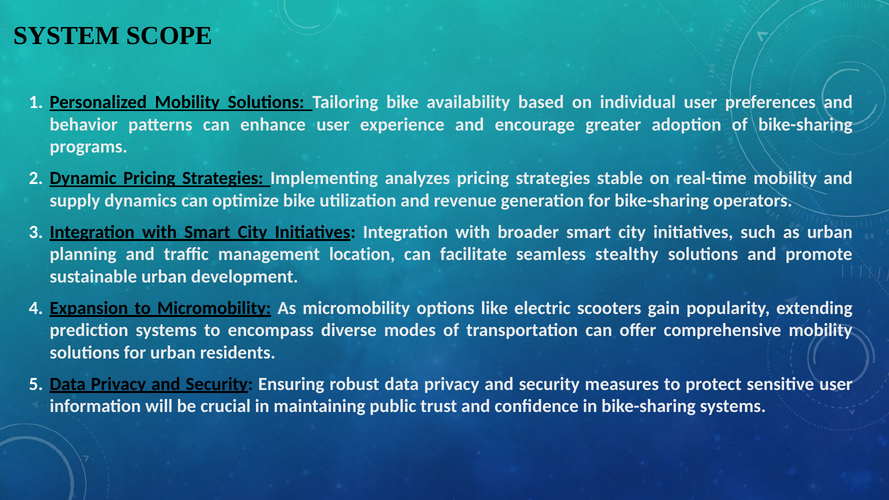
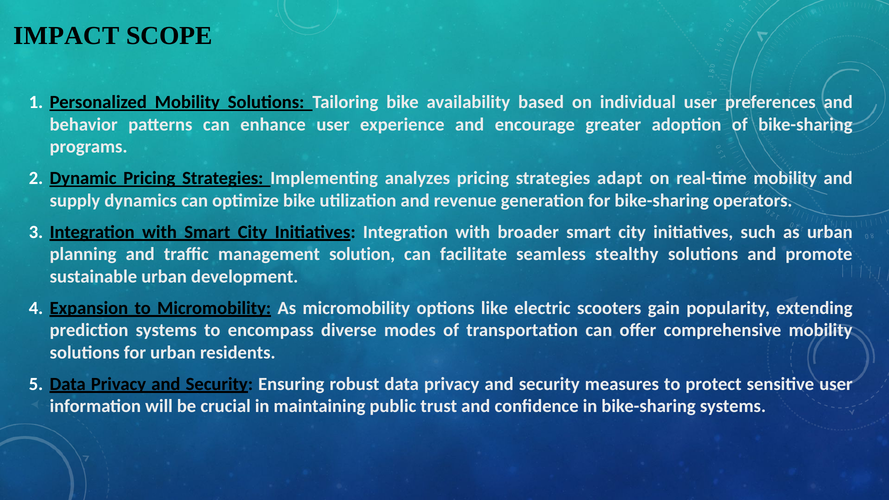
SYSTEM: SYSTEM -> IMPACT
stable: stable -> adapt
location: location -> solution
